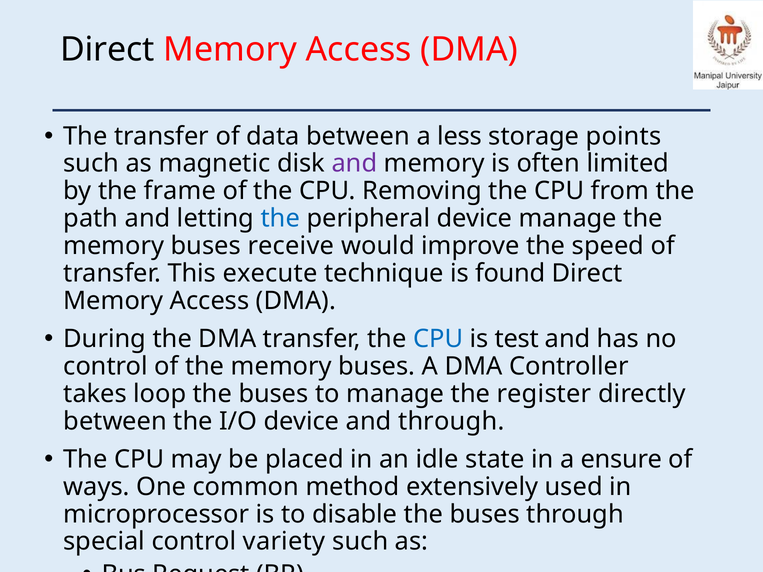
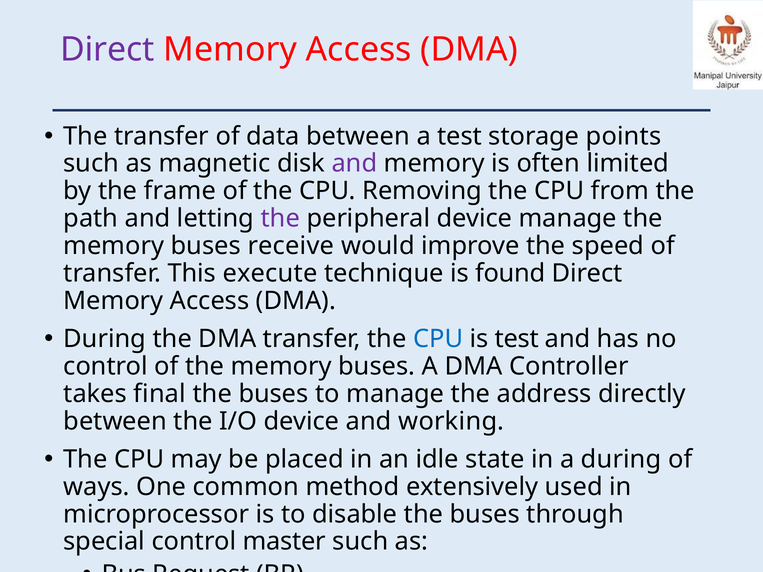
Direct at (107, 50) colour: black -> purple
a less: less -> test
the at (280, 219) colour: blue -> purple
loop: loop -> final
register: register -> address
and through: through -> working
a ensure: ensure -> during
variety: variety -> master
